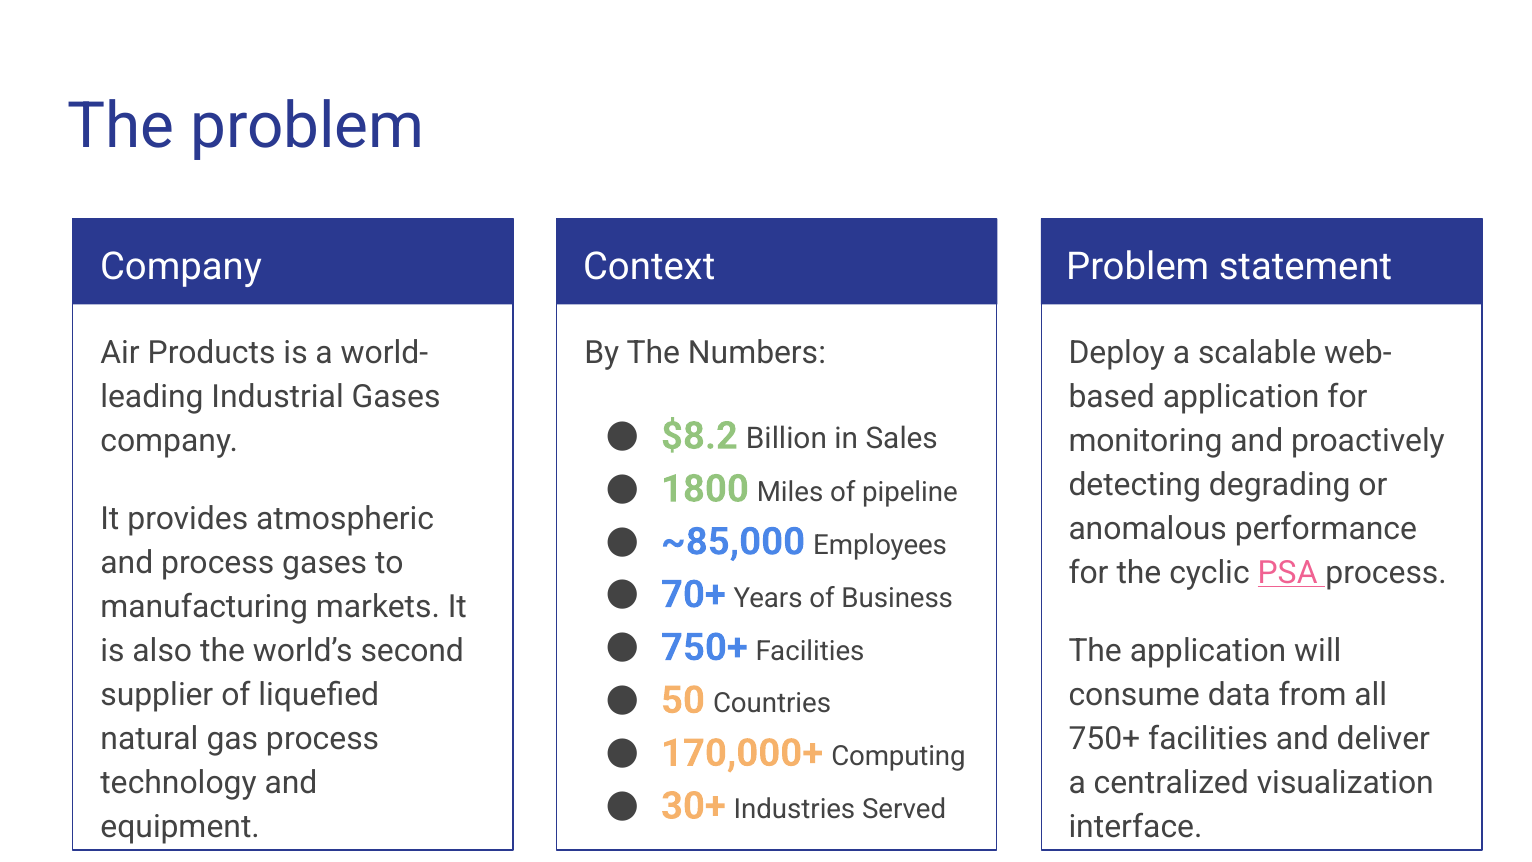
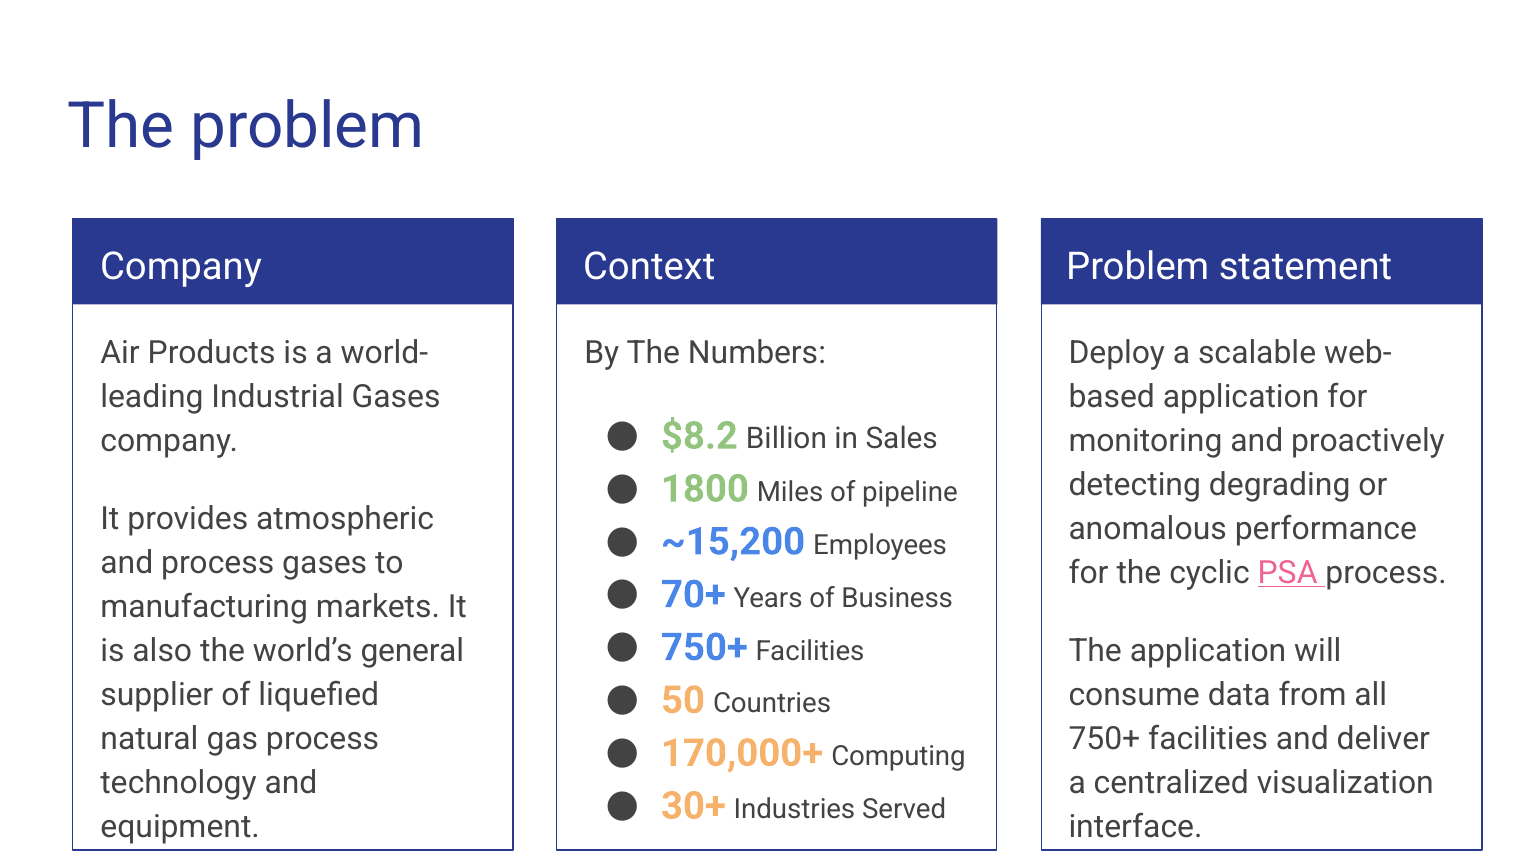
~85,000: ~85,000 -> ~15,200
second: second -> general
